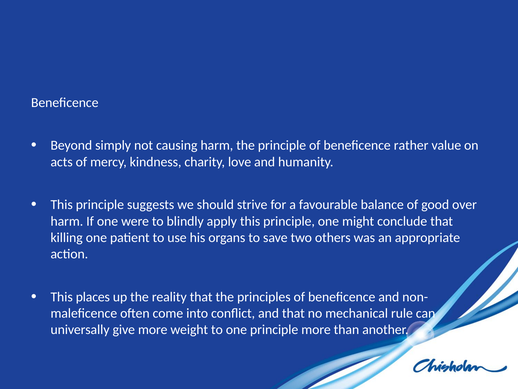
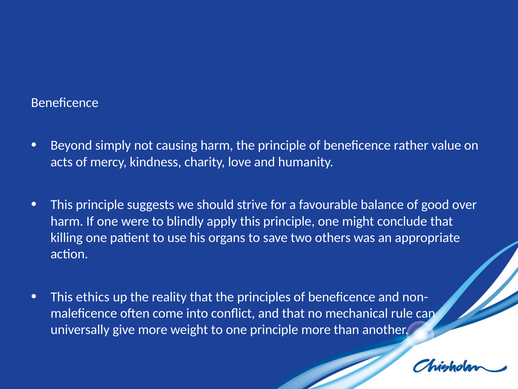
places: places -> ethics
